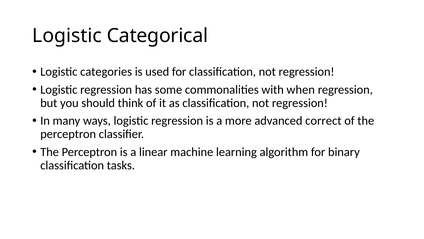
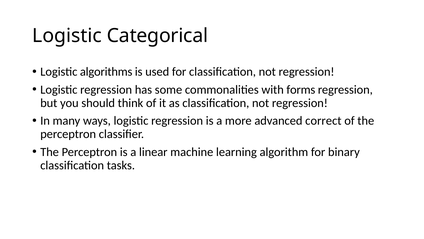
categories: categories -> algorithms
when: when -> forms
